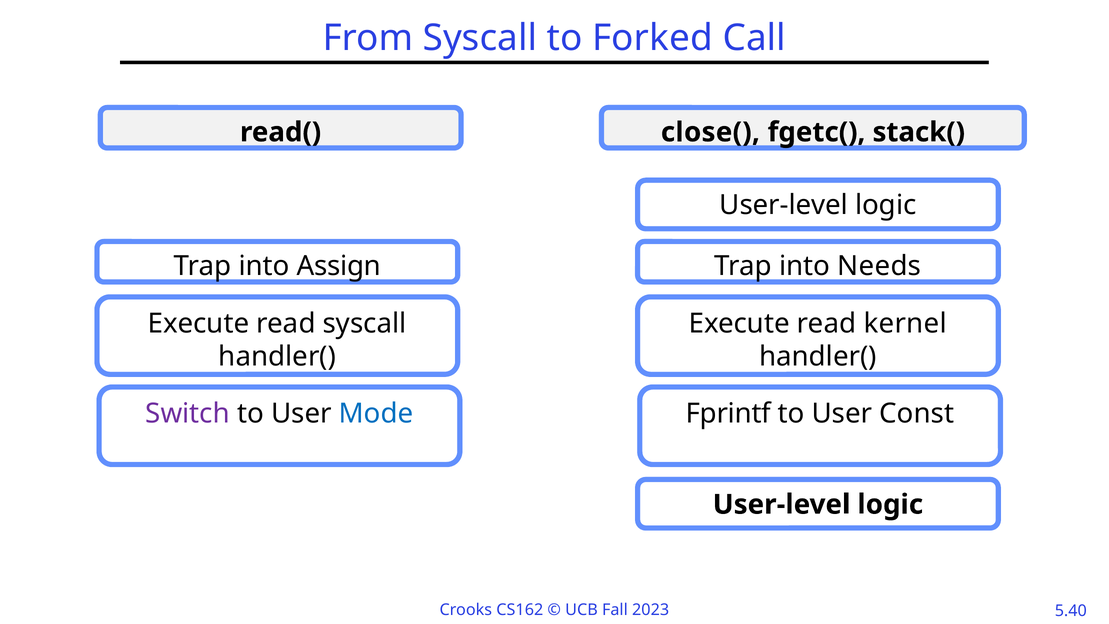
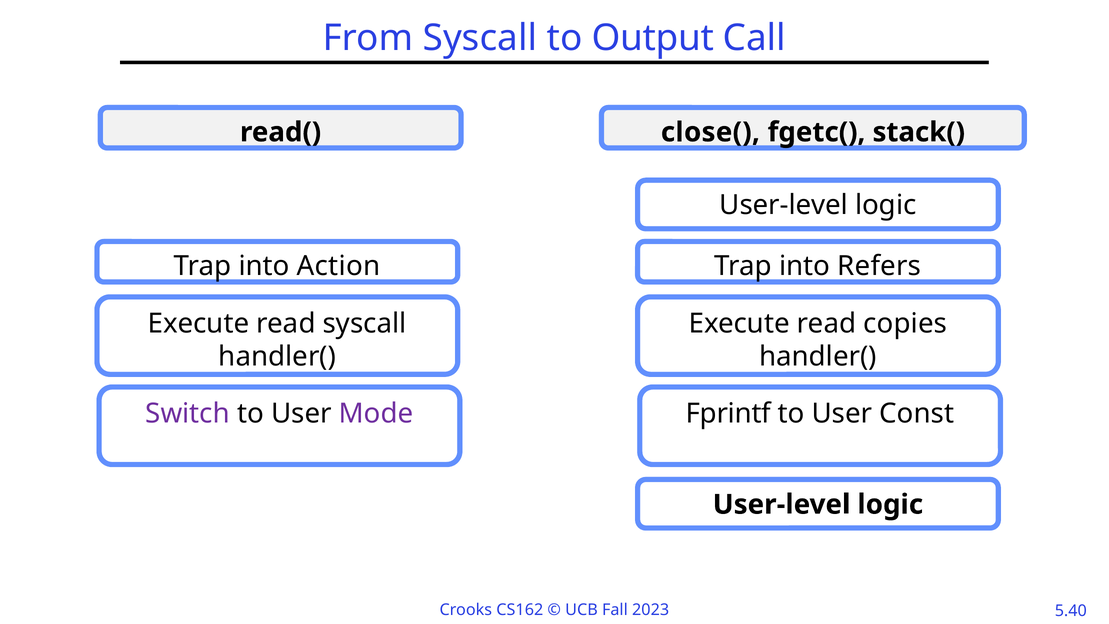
Forked: Forked -> Output
Assign: Assign -> Action
Needs: Needs -> Refers
kernel: kernel -> copies
Mode colour: blue -> purple
